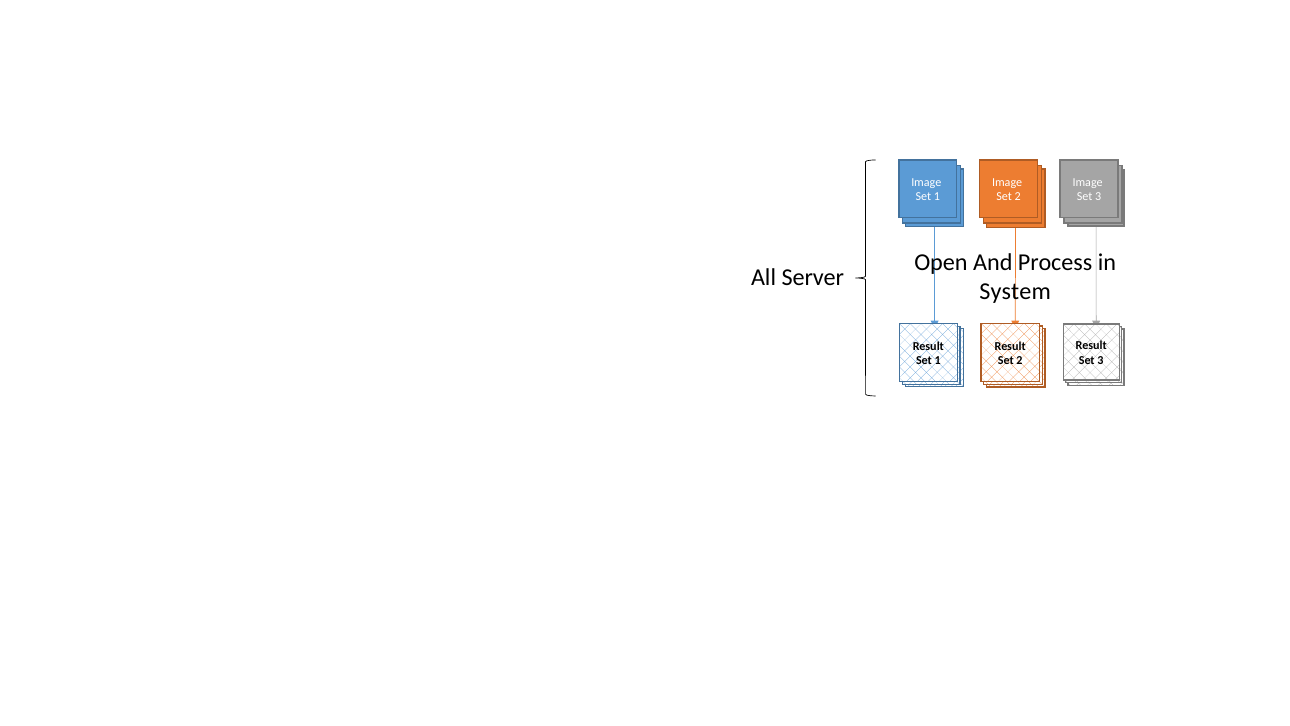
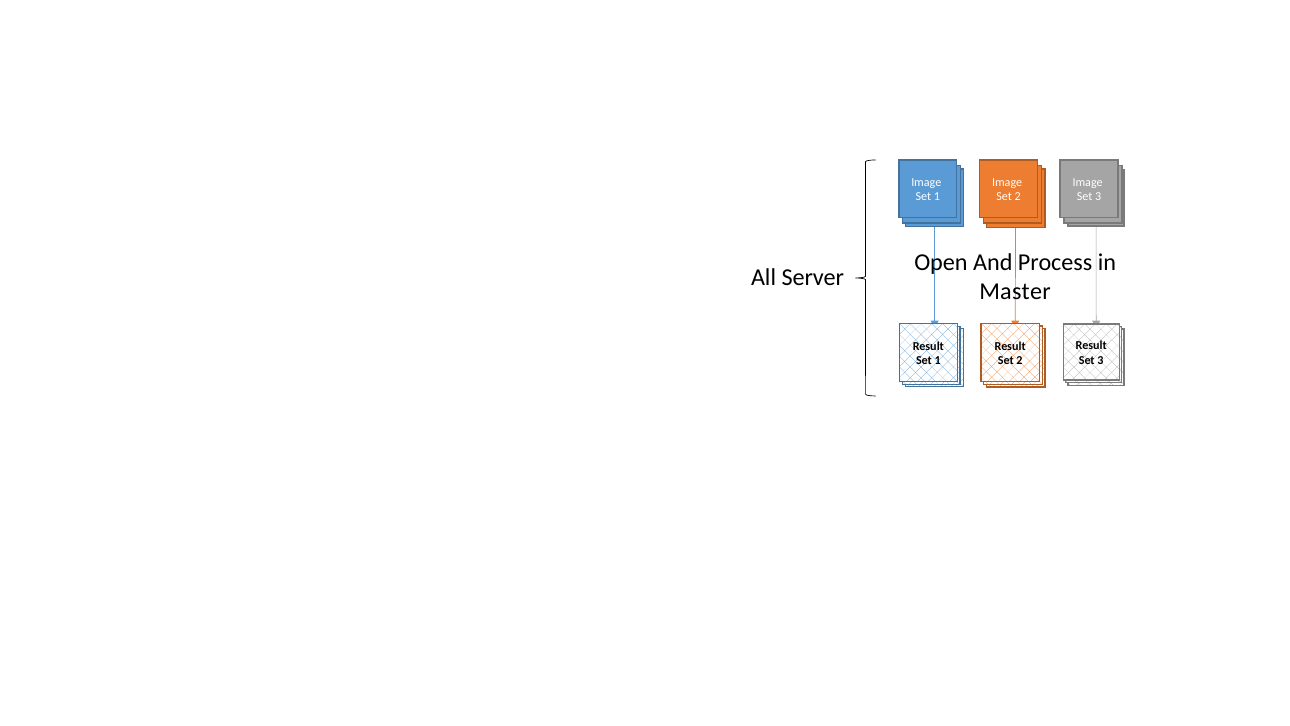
System: System -> Master
